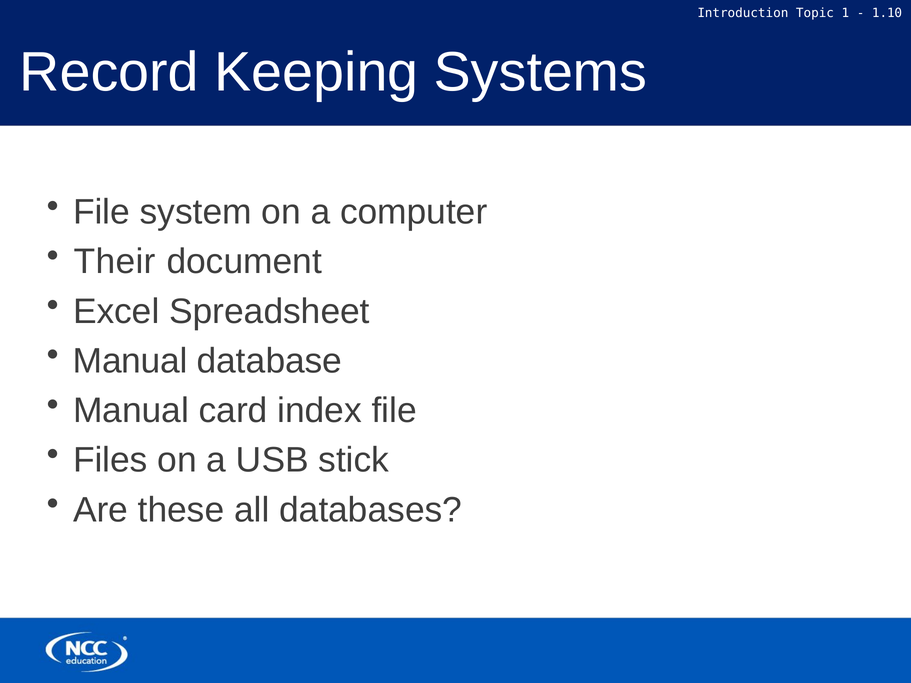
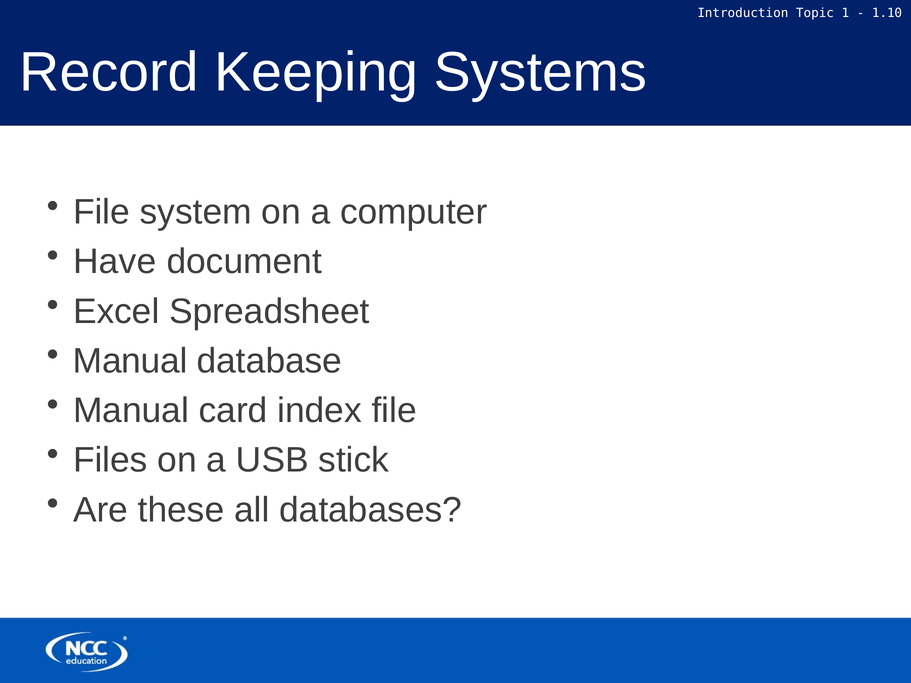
Their: Their -> Have
